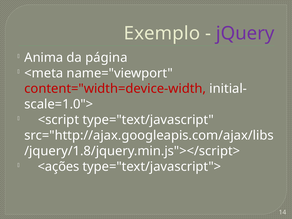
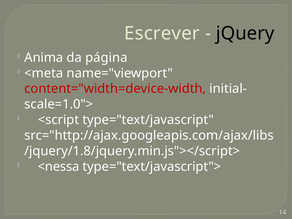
Exemplo: Exemplo -> Escrever
jQuery colour: purple -> black
<ações: <ações -> <nessa
